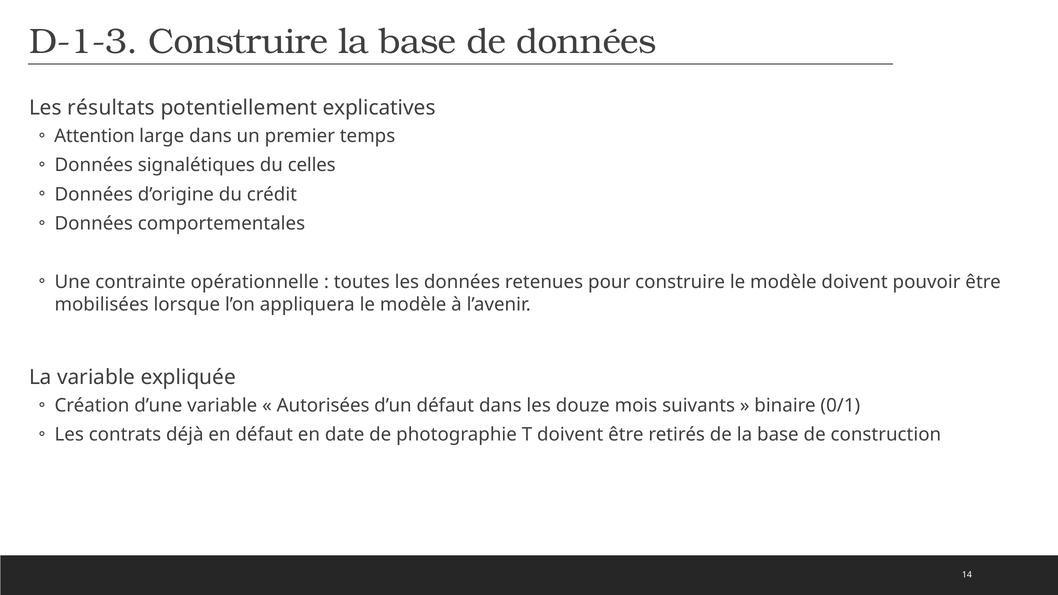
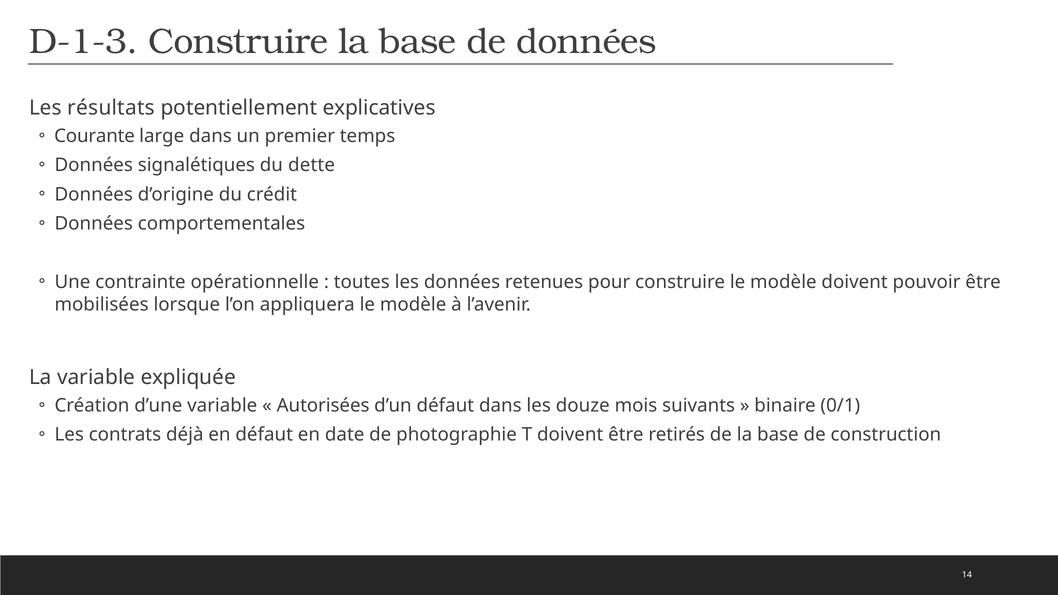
Attention: Attention -> Courante
celles: celles -> dette
